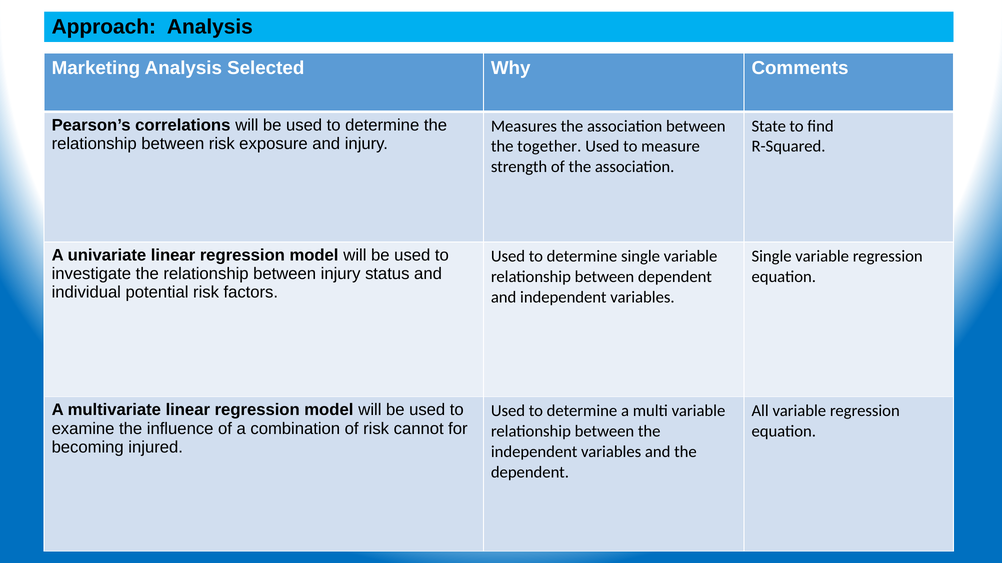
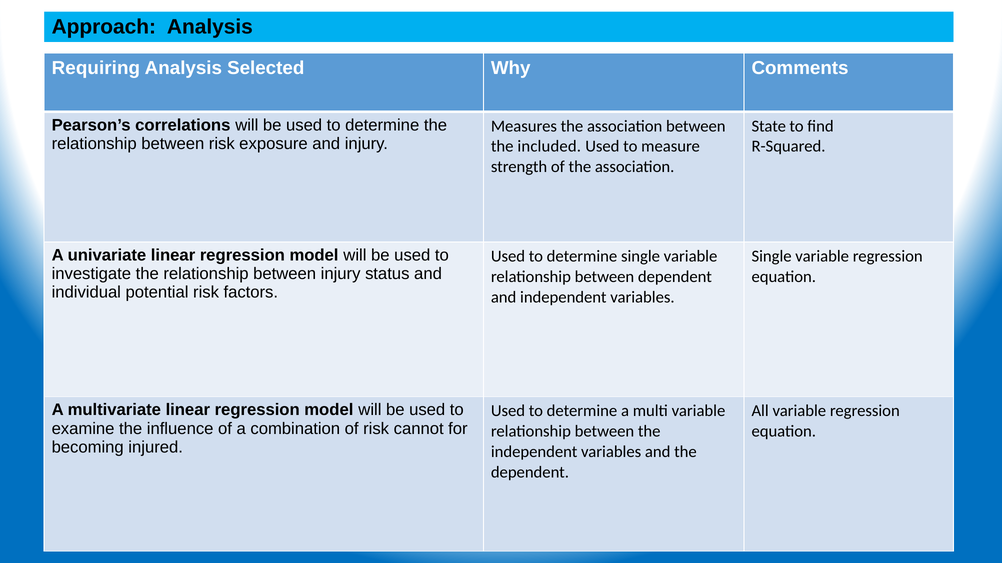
Marketing: Marketing -> Requiring
together: together -> included
